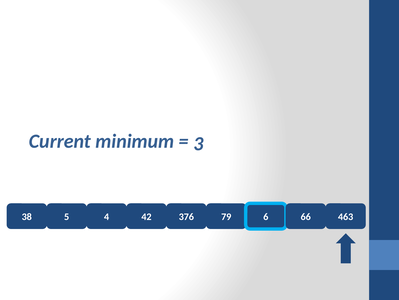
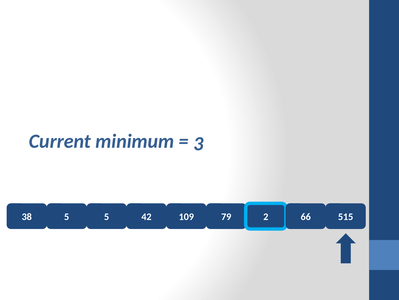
5 4: 4 -> 5
376: 376 -> 109
6: 6 -> 2
463: 463 -> 515
